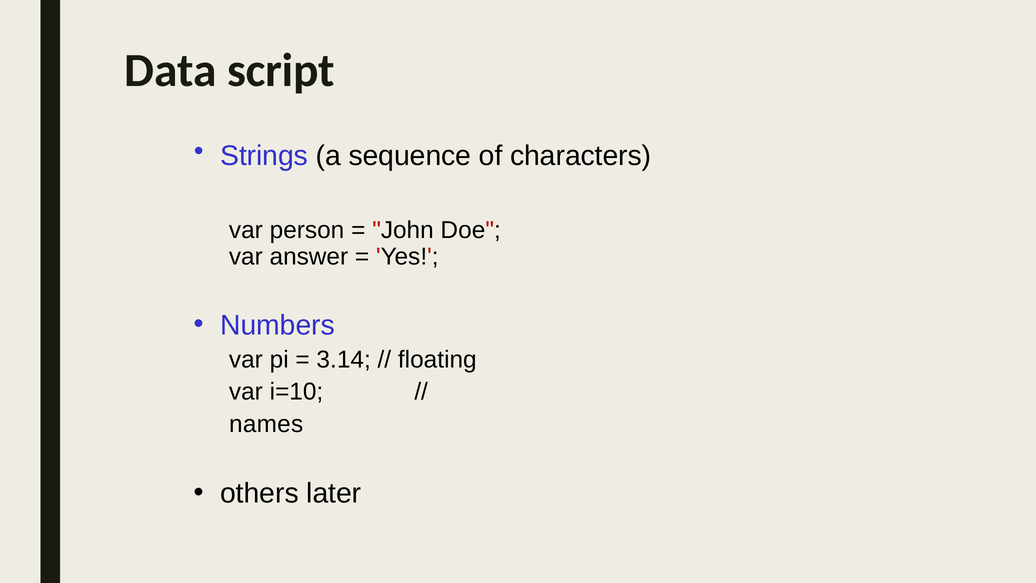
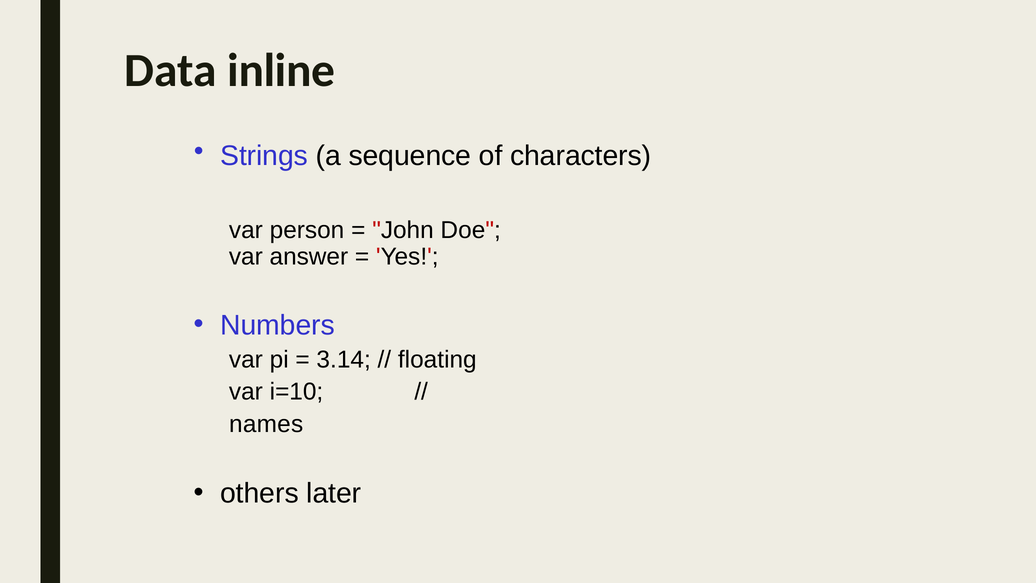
script: script -> inline
